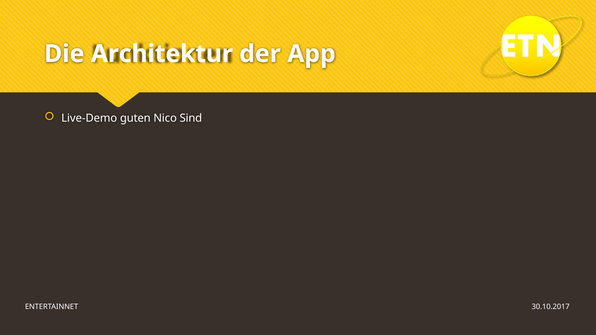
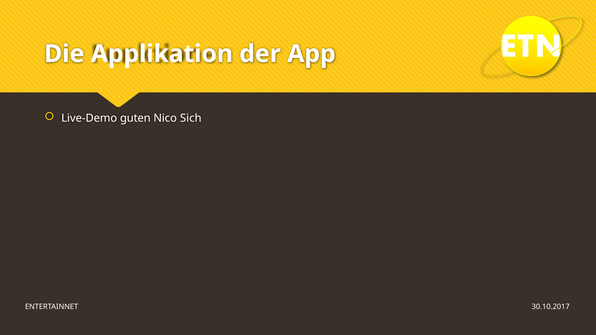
Architektur: Architektur -> Applikation
Sind: Sind -> Sich
